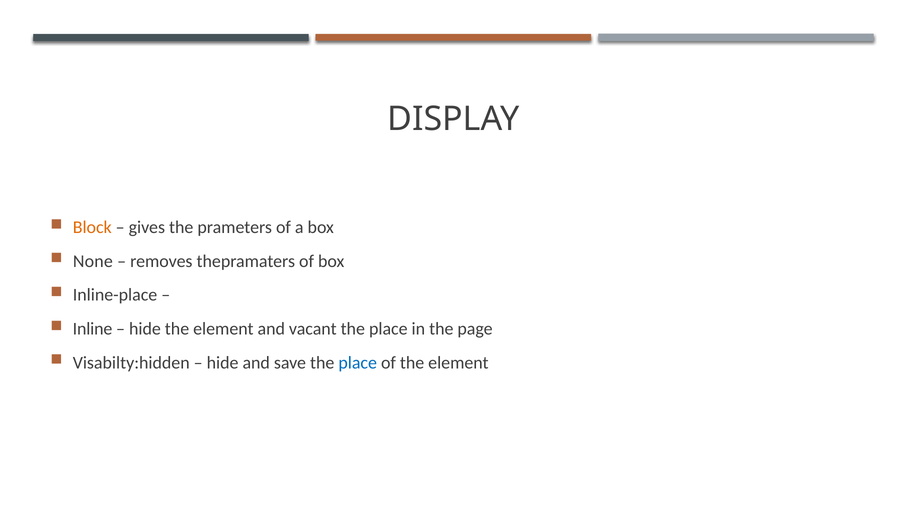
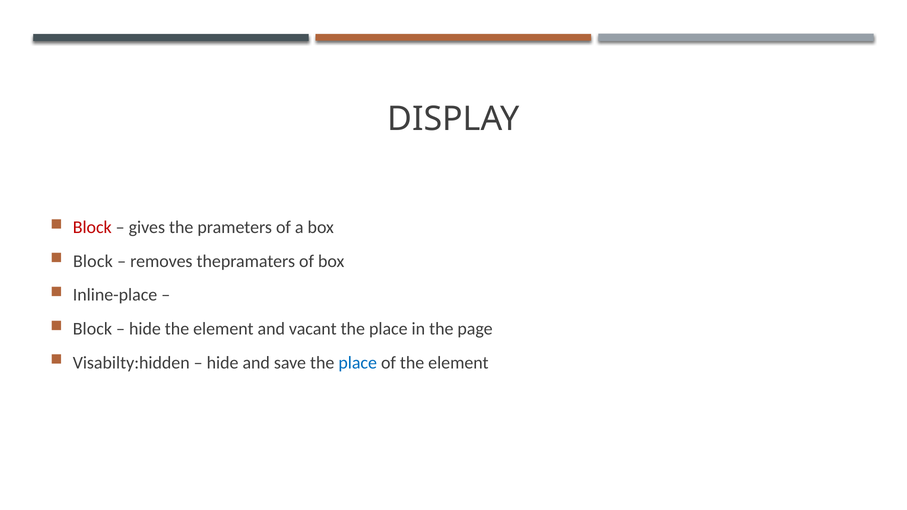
Block at (92, 228) colour: orange -> red
None at (93, 261): None -> Block
Inline at (93, 329): Inline -> Block
